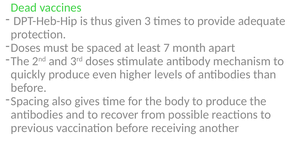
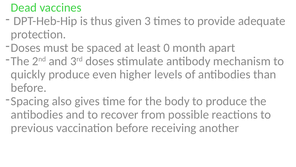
7: 7 -> 0
